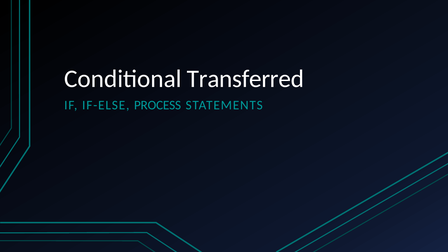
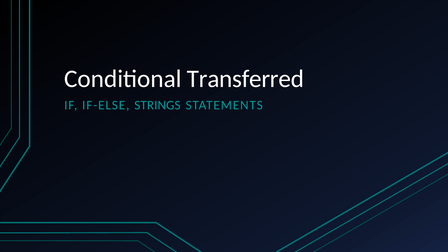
PROCESS: PROCESS -> STRINGS
